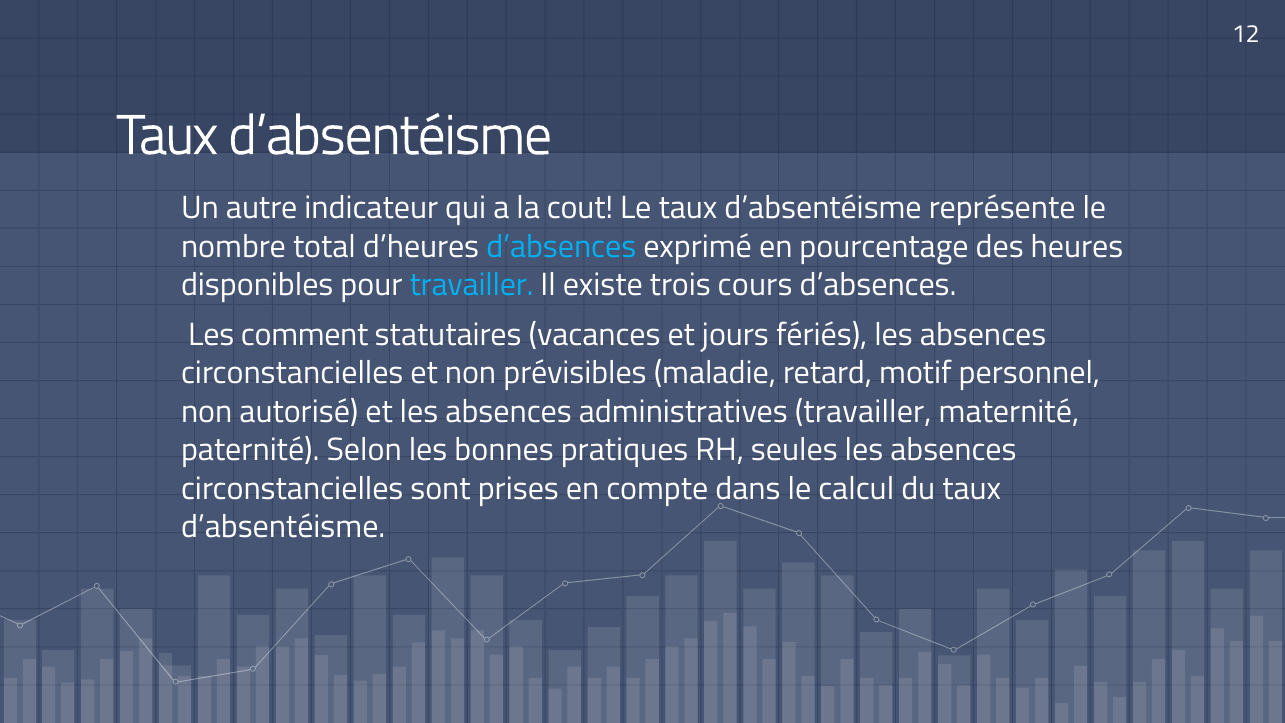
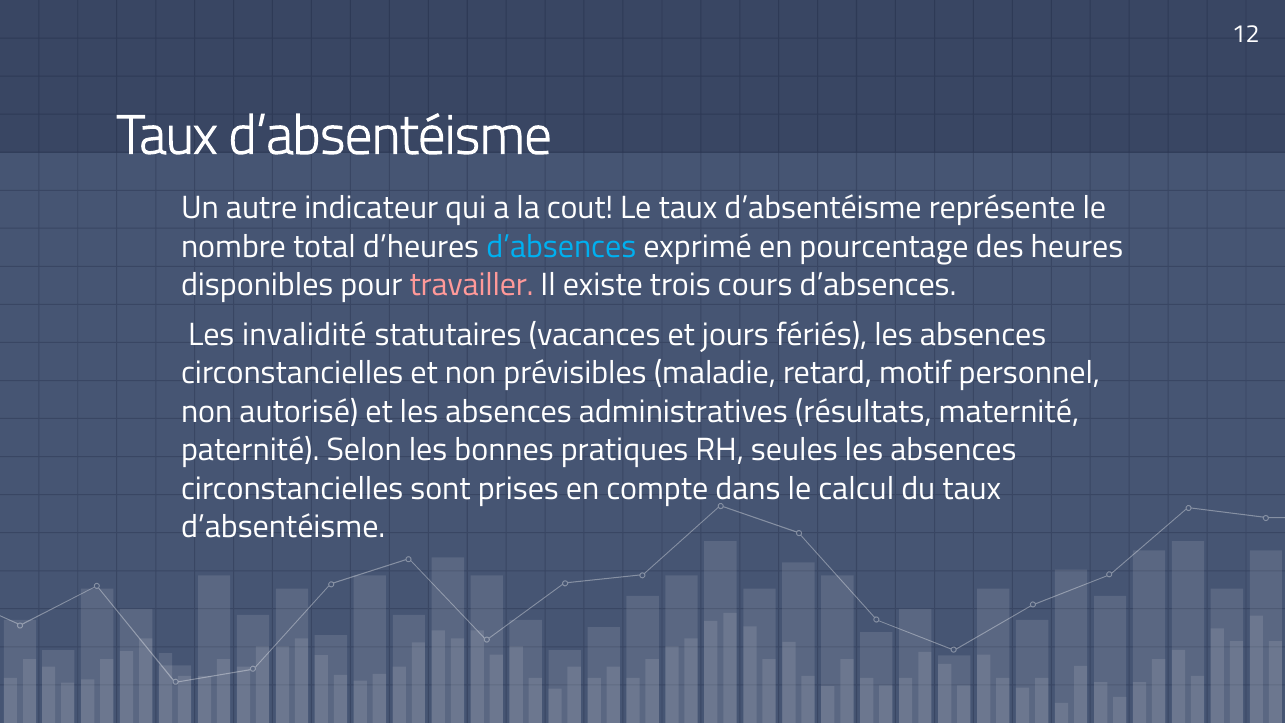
travailler at (472, 285) colour: light blue -> pink
comment: comment -> invalidité
administratives travailler: travailler -> résultats
